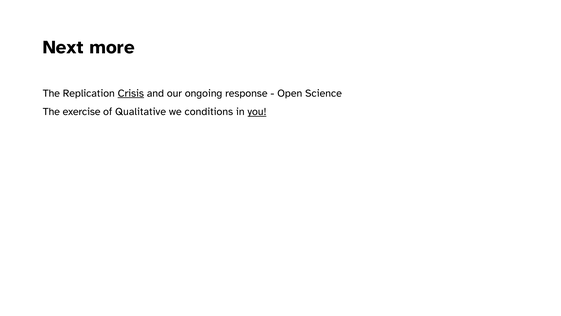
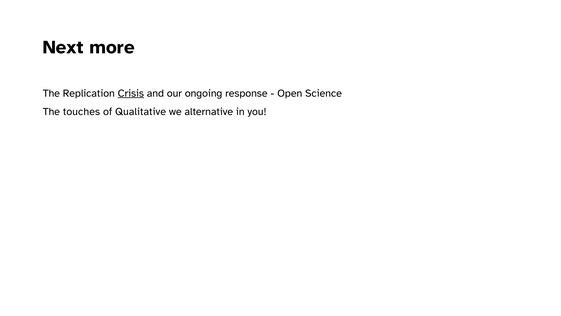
exercise: exercise -> touches
conditions: conditions -> alternative
you underline: present -> none
